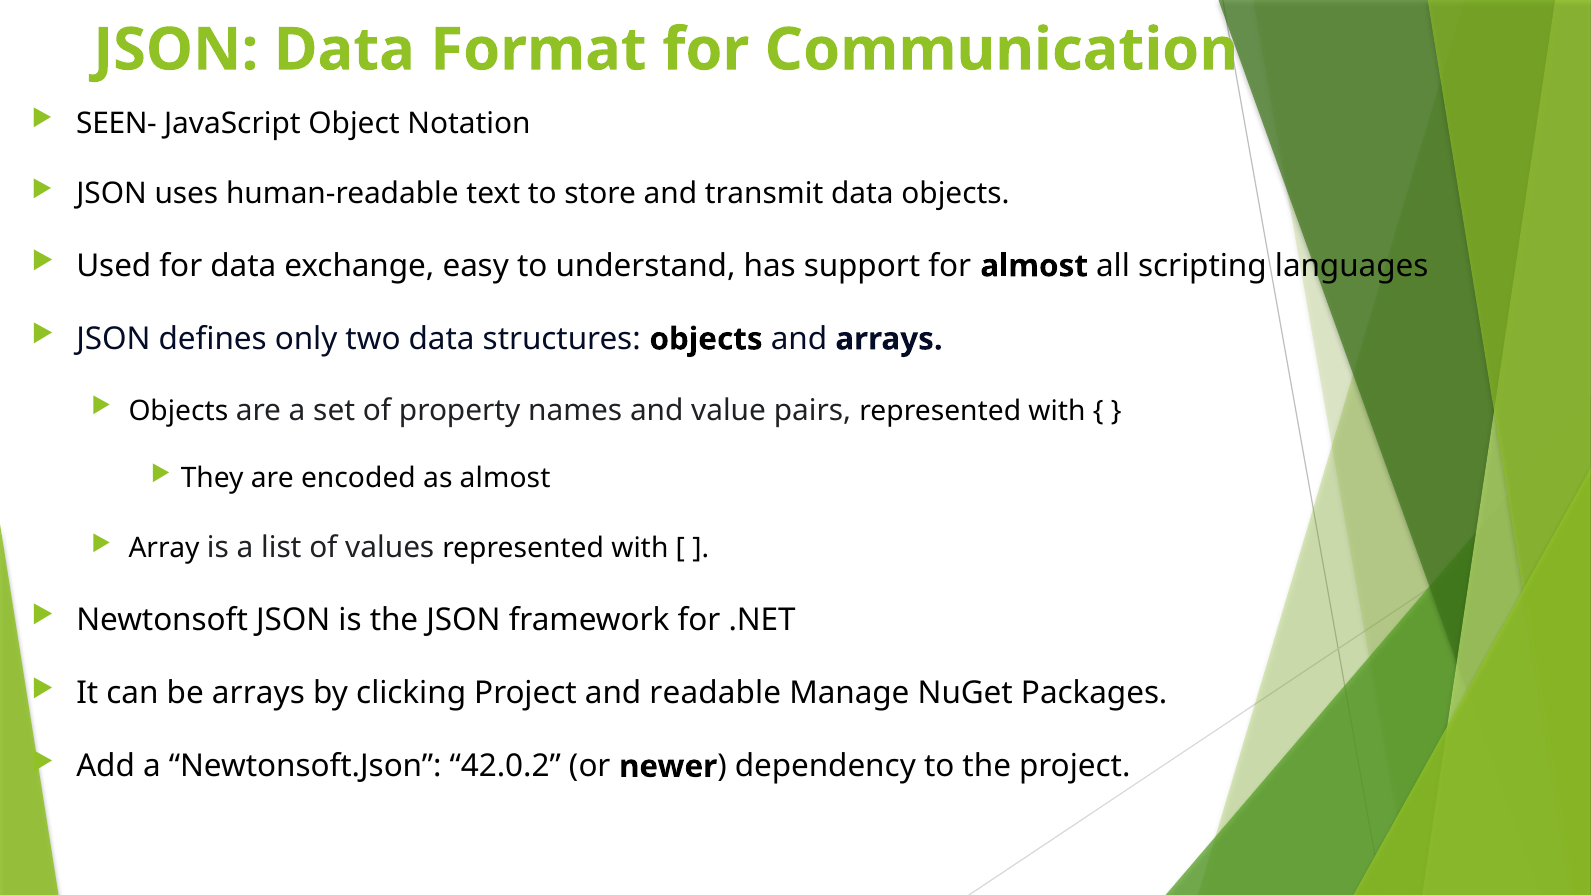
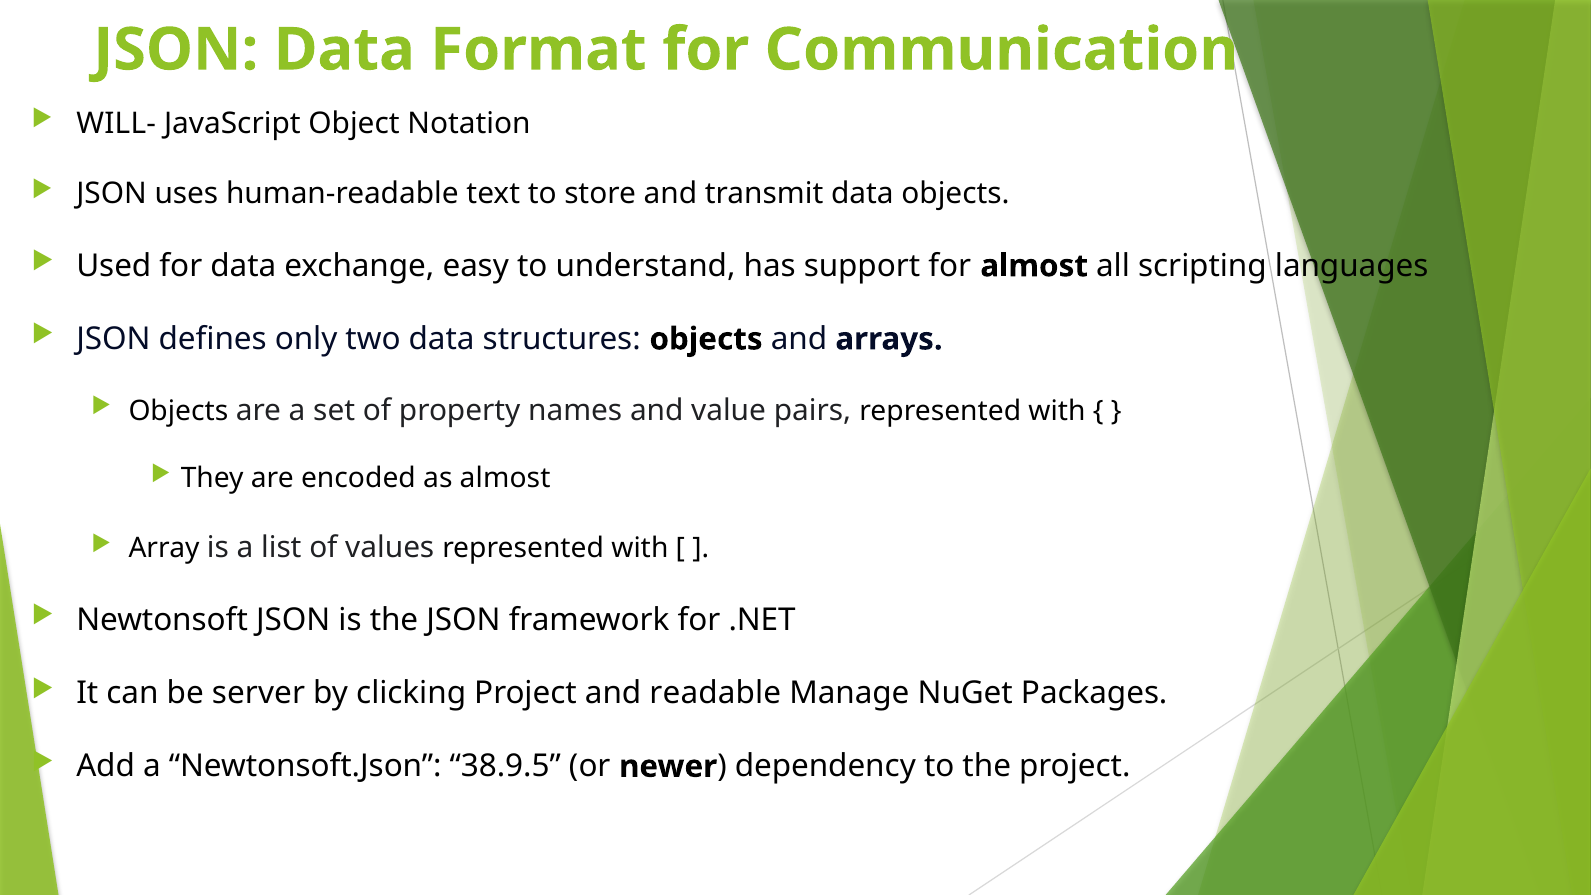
SEEN-: SEEN- -> WILL-
be arrays: arrays -> server
42.0.2: 42.0.2 -> 38.9.5
